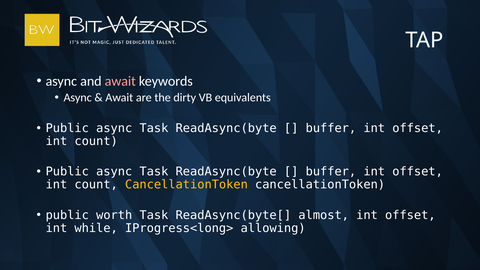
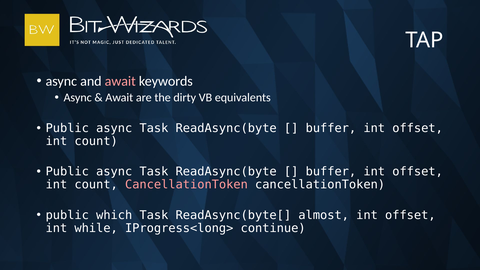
CancellationToken at (186, 185) colour: yellow -> pink
worth: worth -> which
allowing: allowing -> continue
